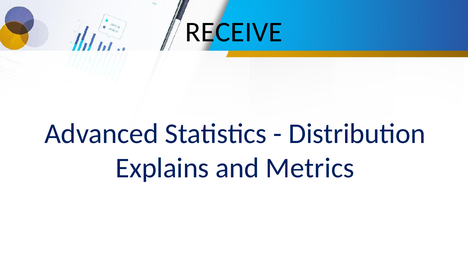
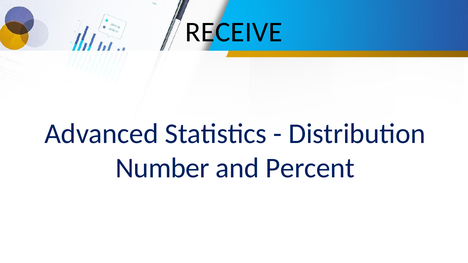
Explains: Explains -> Number
Metrics: Metrics -> Percent
